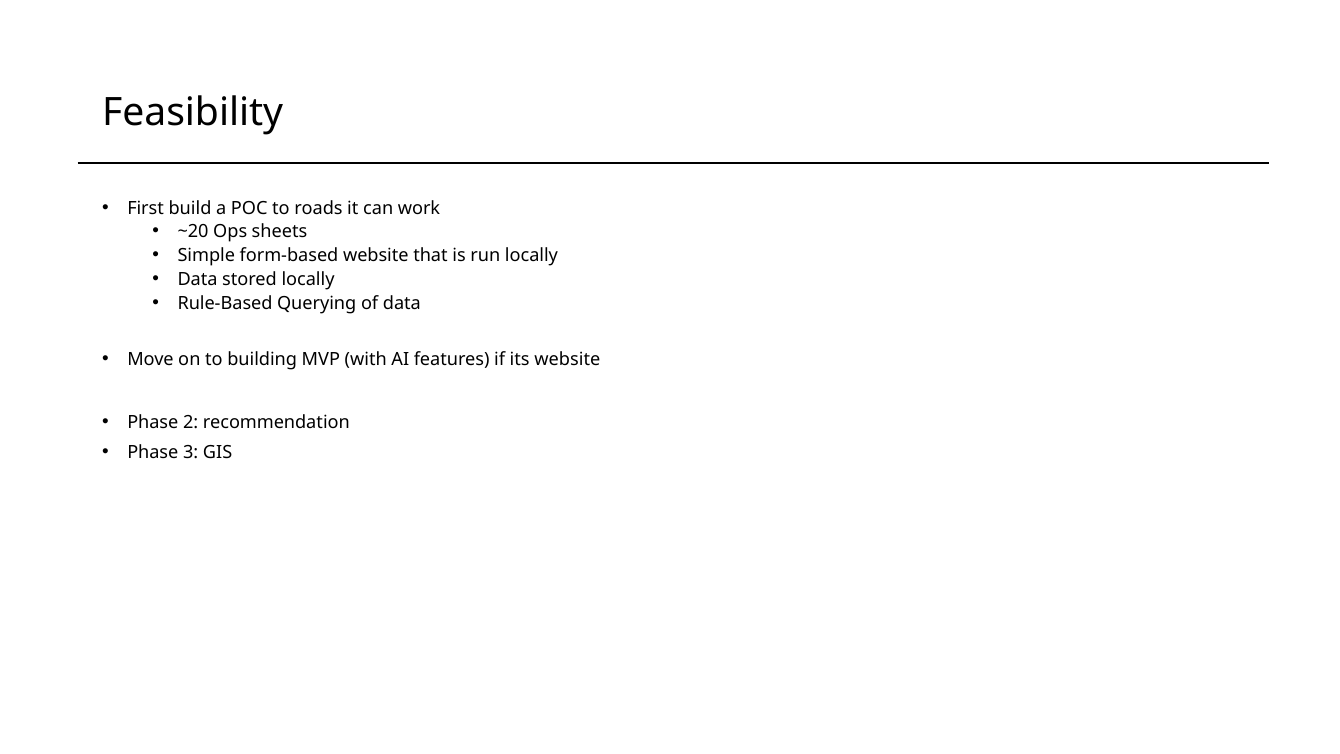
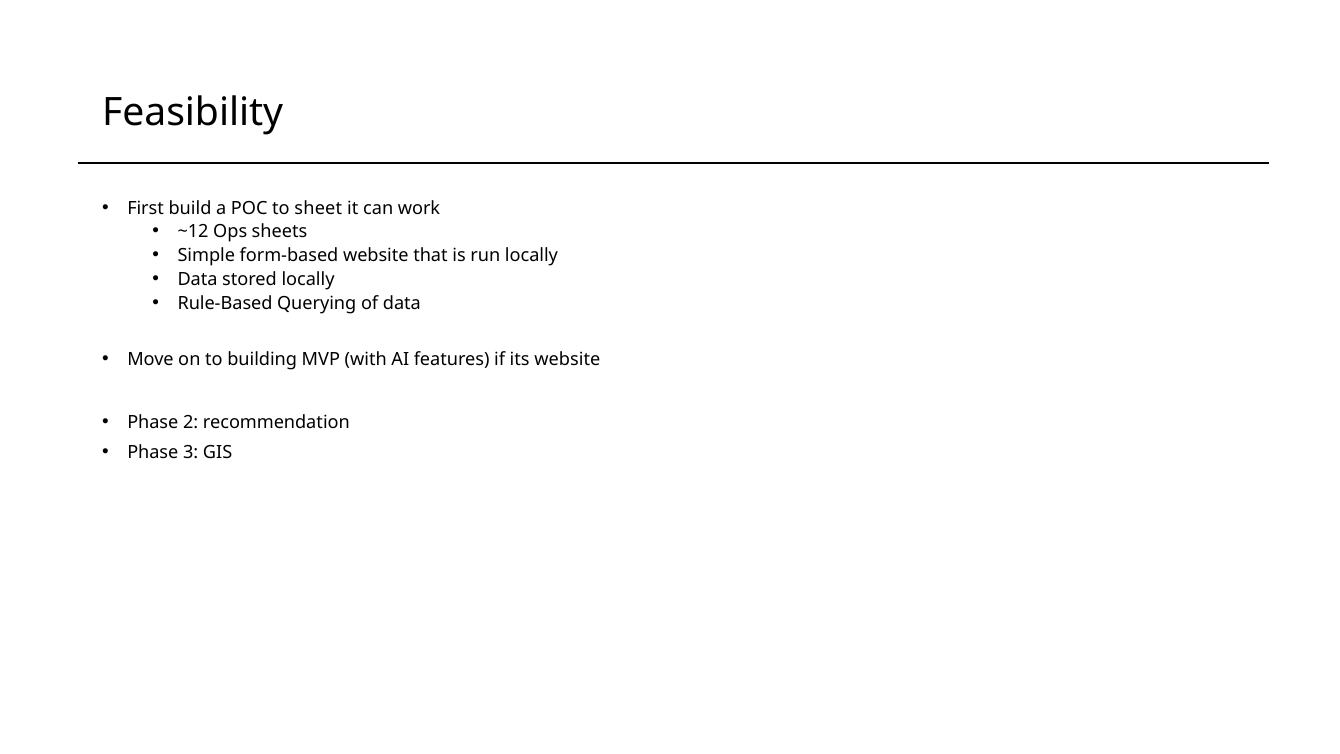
roads: roads -> sheet
~20: ~20 -> ~12
